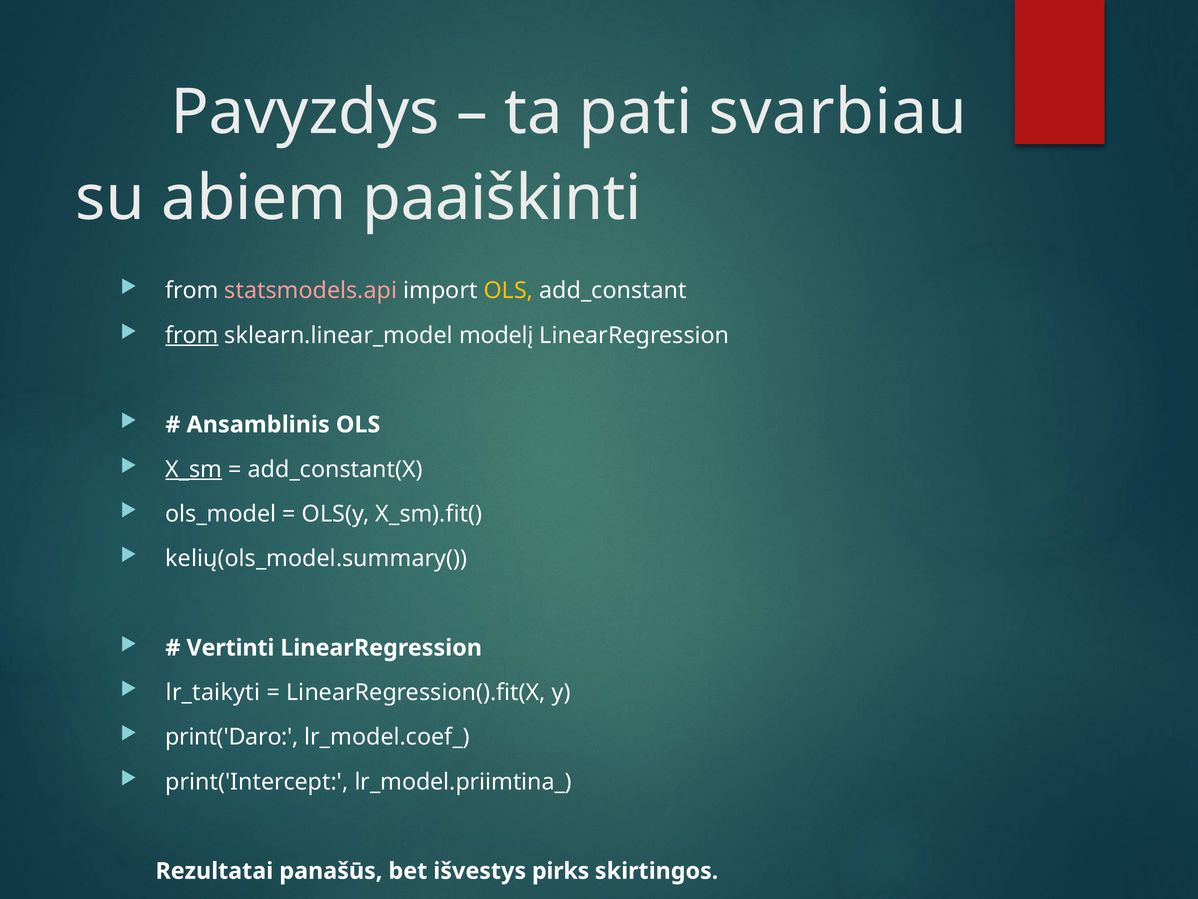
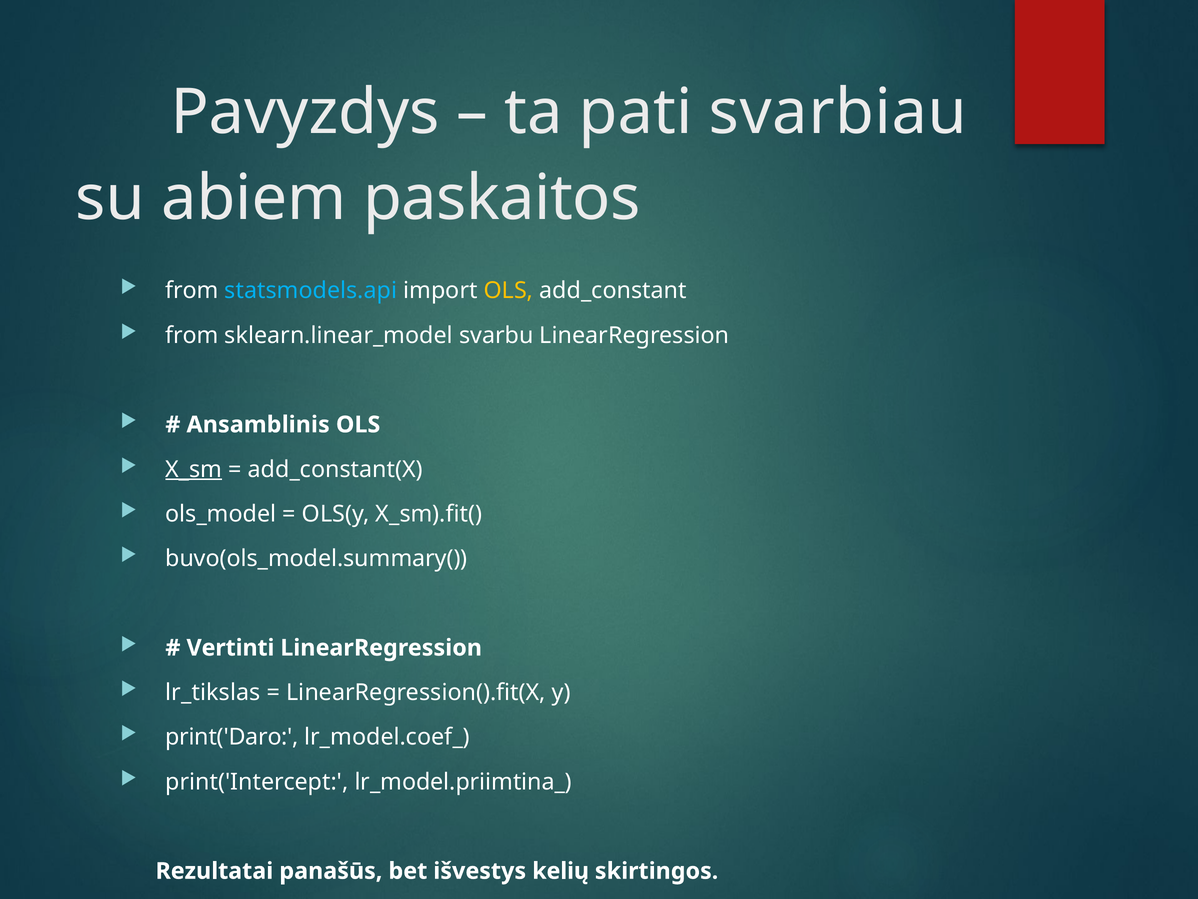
paaiškinti: paaiškinti -> paskaitos
statsmodels.api colour: pink -> light blue
from at (192, 335) underline: present -> none
modelį: modelį -> svarbu
kelių(ols_model.summary(: kelių(ols_model.summary( -> buvo(ols_model.summary(
lr_taikyti: lr_taikyti -> lr_tikslas
pirks: pirks -> kelių
